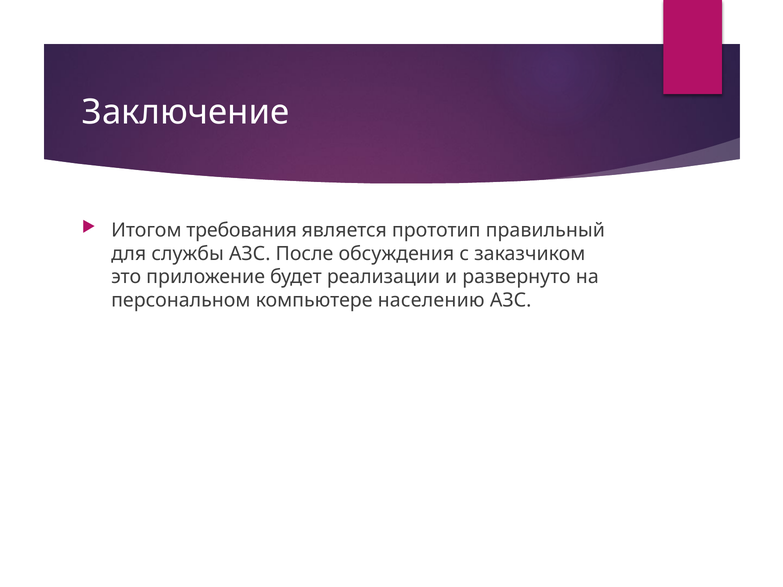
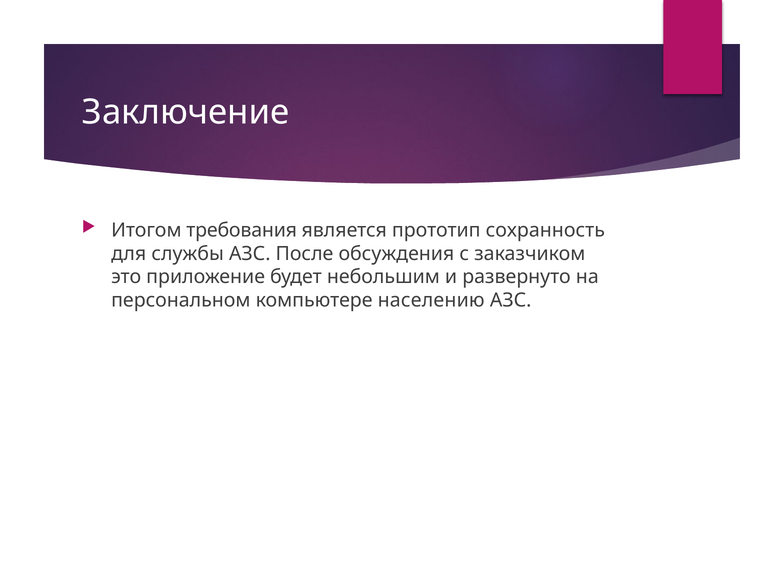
правильный: правильный -> сохранность
реализации: реализации -> небольшим
